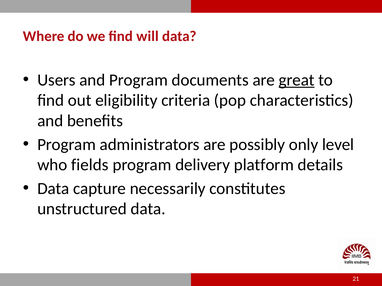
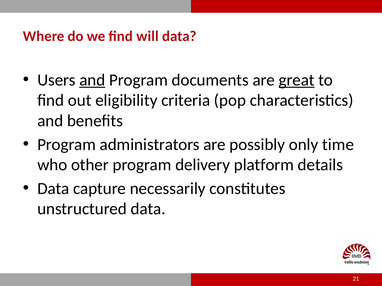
and at (92, 80) underline: none -> present
level: level -> time
fields: fields -> other
